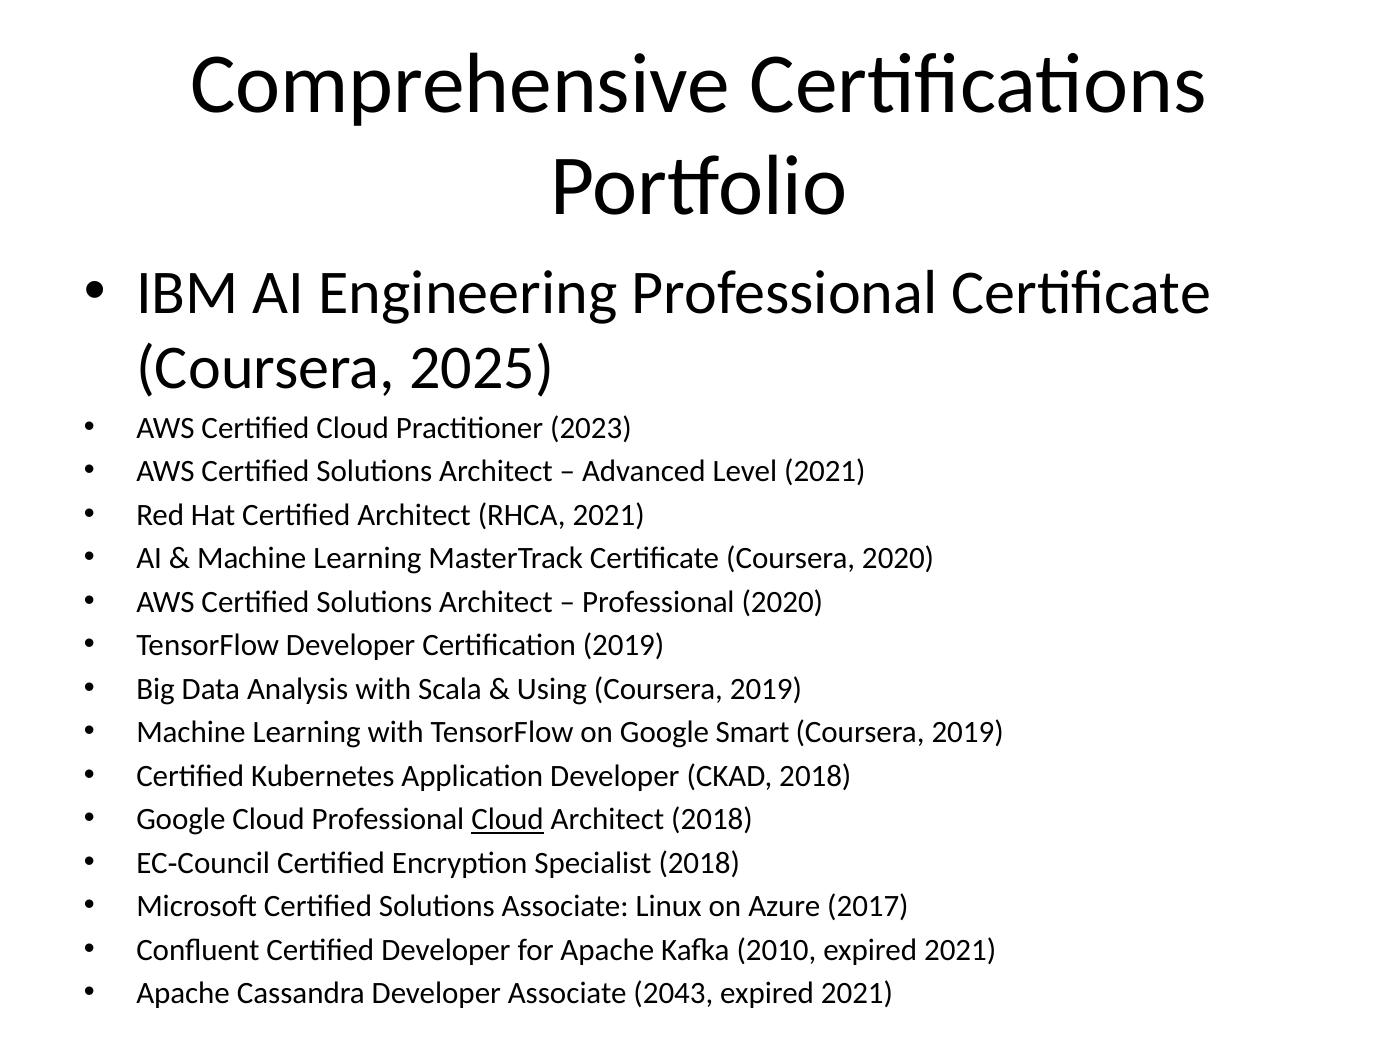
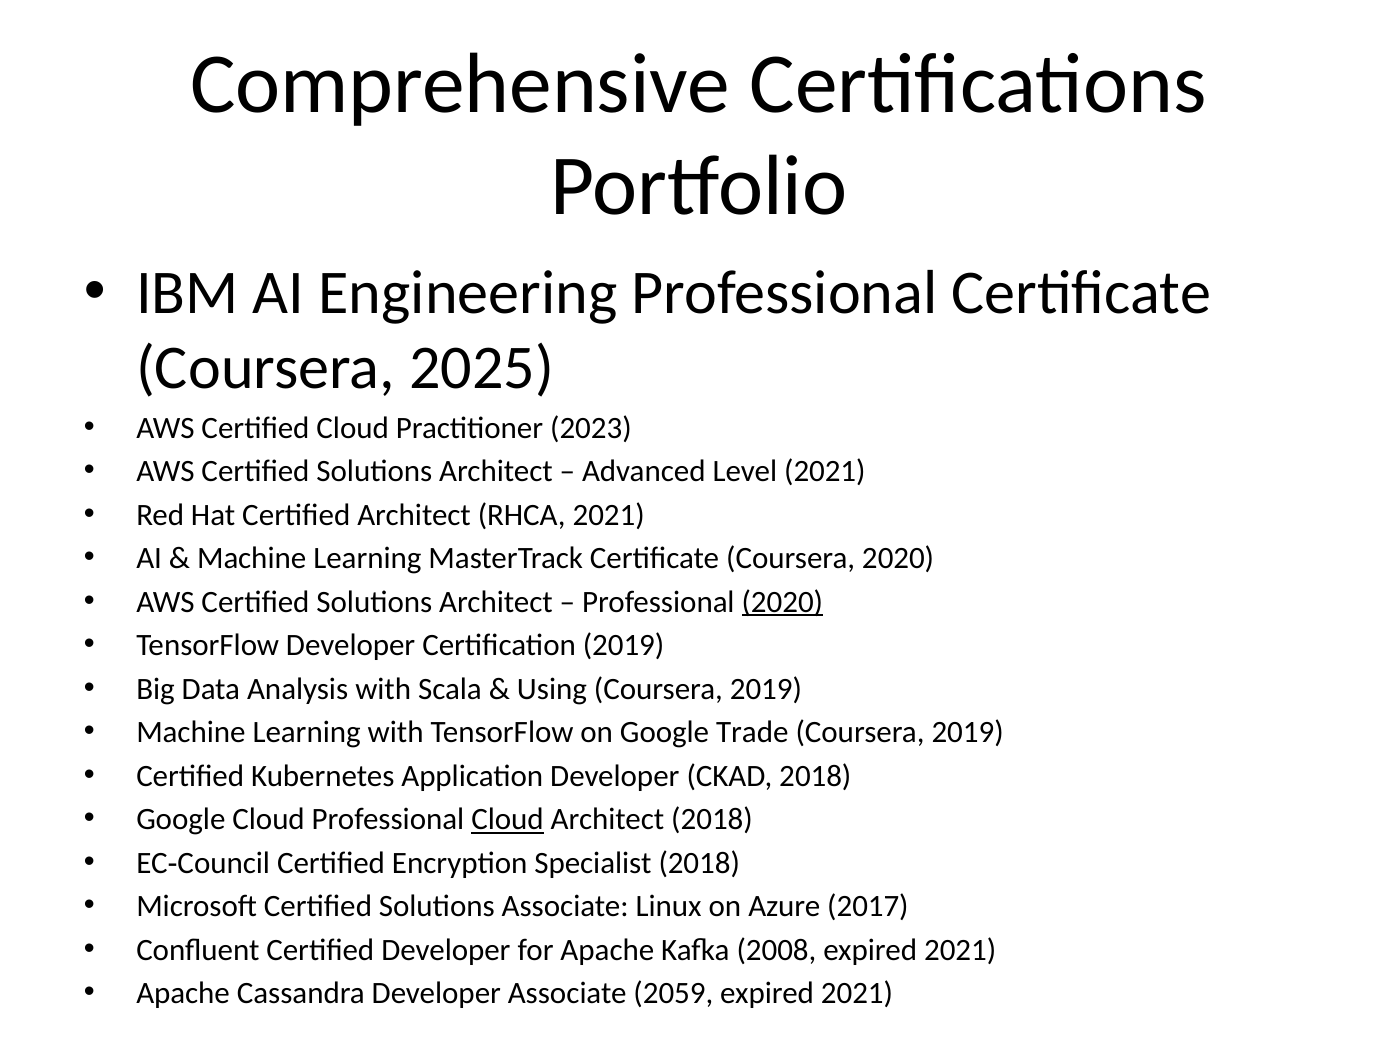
2020 at (782, 602) underline: none -> present
Smart: Smart -> Trade
2010: 2010 -> 2008
2043: 2043 -> 2059
